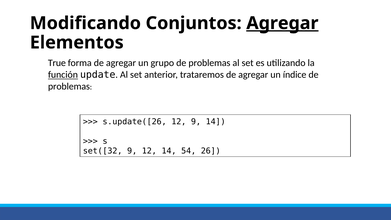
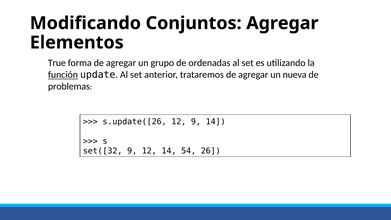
Agregar at (282, 23) underline: present -> none
grupo de problemas: problemas -> ordenadas
índice: índice -> nueva
